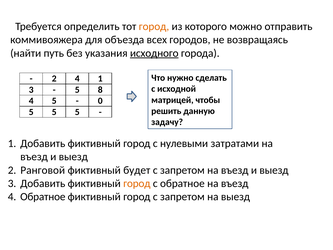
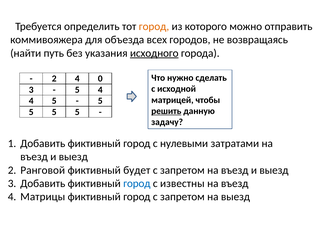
4 1: 1 -> 0
5 8: 8 -> 4
0 at (100, 101): 0 -> 5
решить underline: none -> present
город at (137, 183) colour: orange -> blue
с обратное: обратное -> известны
4 Обратное: Обратное -> Матрицы
